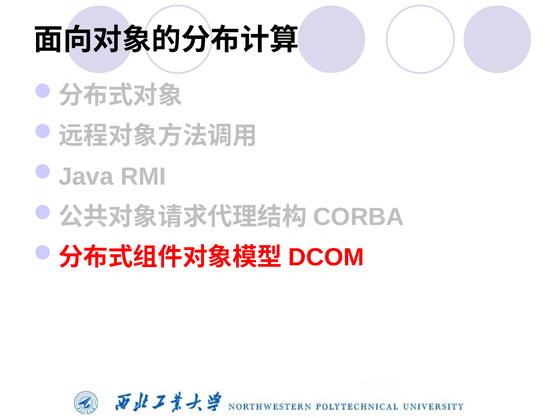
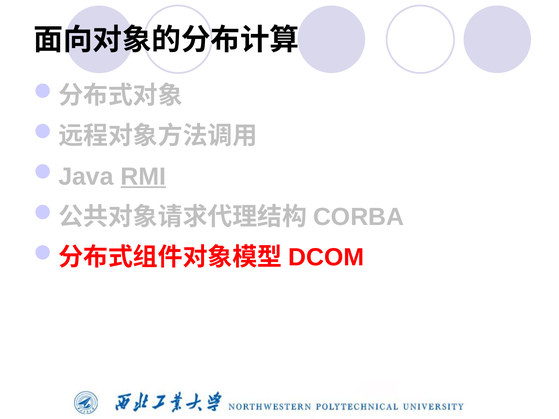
RMI underline: none -> present
